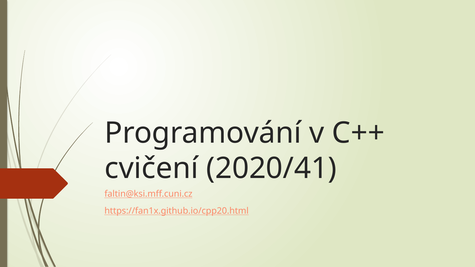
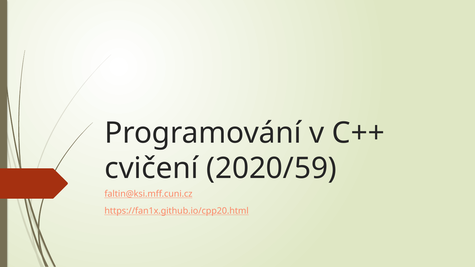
2020/41: 2020/41 -> 2020/59
